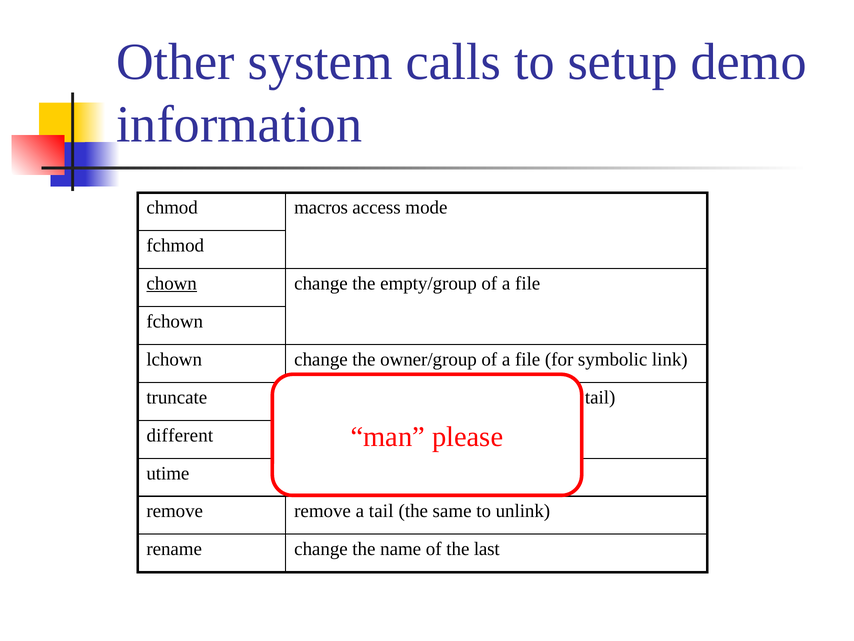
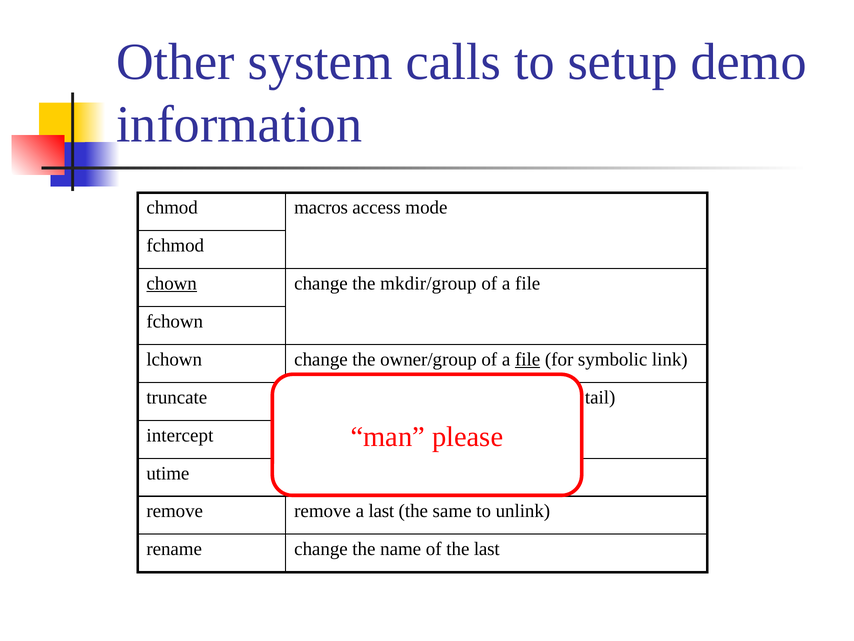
empty/group: empty/group -> mkdir/group
file at (528, 359) underline: none -> present
different: different -> intercept
a tail: tail -> last
